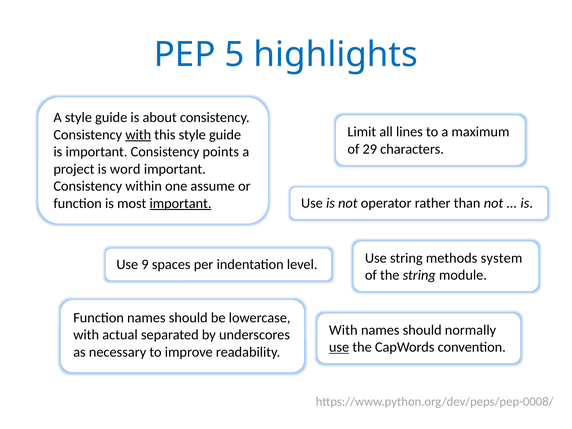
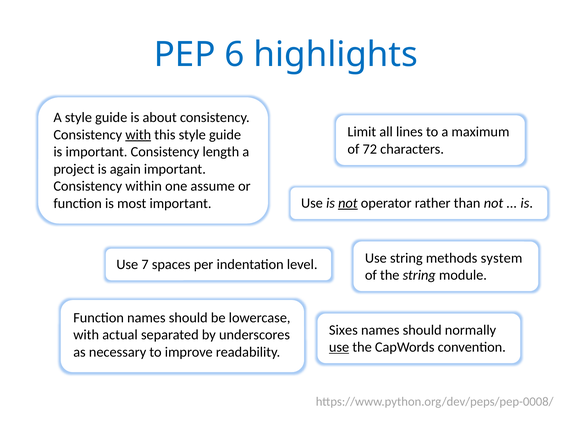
5: 5 -> 6
29: 29 -> 72
points: points -> length
word: word -> again
not at (348, 203) underline: none -> present
important at (180, 203) underline: present -> none
9: 9 -> 7
With at (343, 330): With -> Sixes
